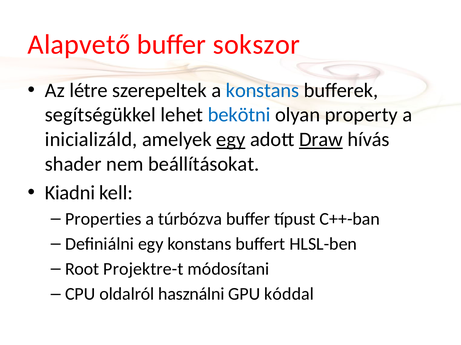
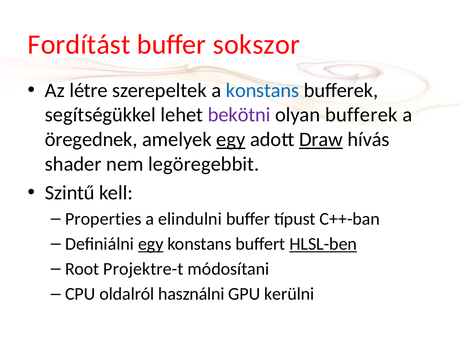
Alapvető: Alapvető -> Fordítást
bekötni colour: blue -> purple
olyan property: property -> bufferek
inicializáld: inicializáld -> öregednek
beállításokat: beállításokat -> legöregebbit
Kiadni: Kiadni -> Szintű
túrbózva: túrbózva -> elindulni
egy at (151, 245) underline: none -> present
HLSL-ben underline: none -> present
kóddal: kóddal -> kerülni
